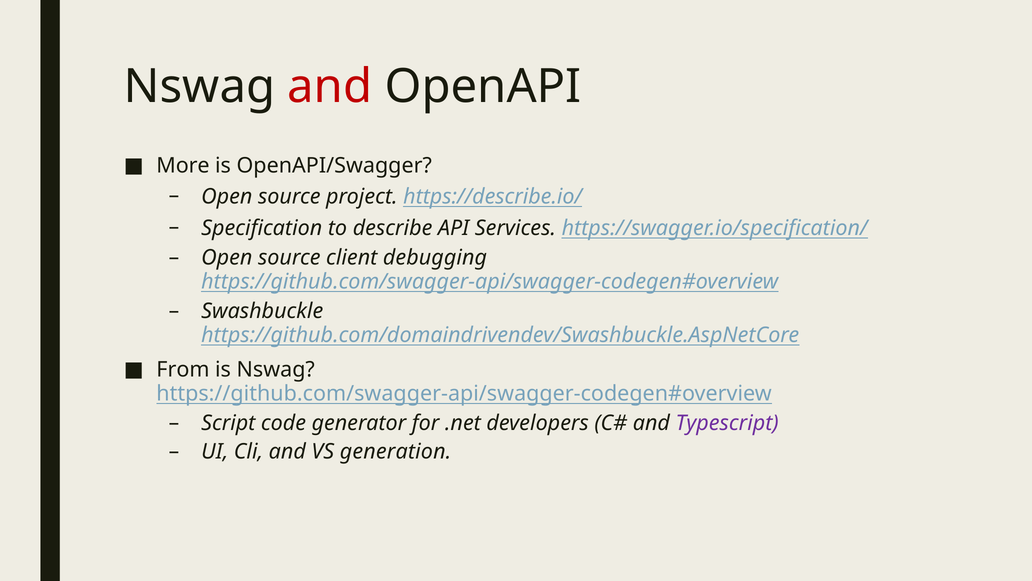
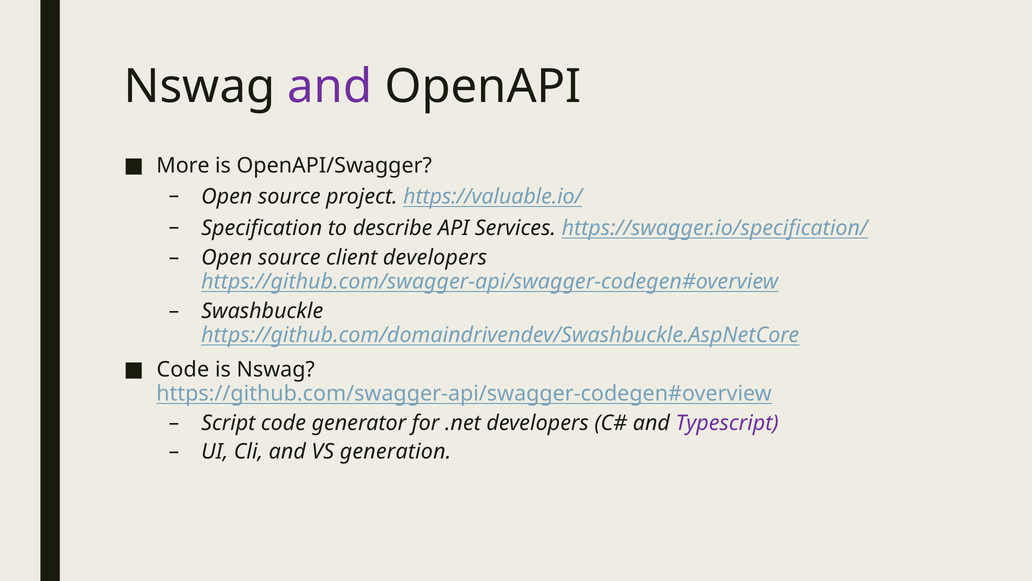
and at (330, 87) colour: red -> purple
https://describe.io/: https://describe.io/ -> https://valuable.io/
client debugging: debugging -> developers
From at (183, 369): From -> Code
